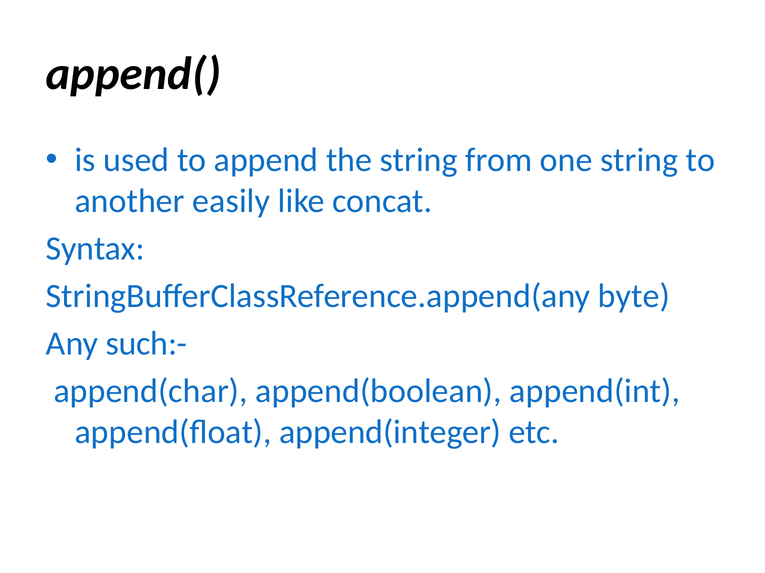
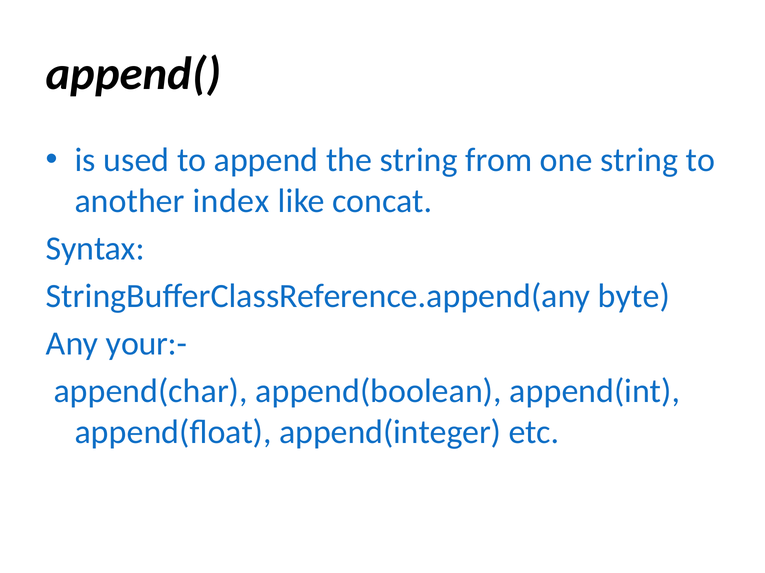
easily: easily -> index
such:-: such:- -> your:-
